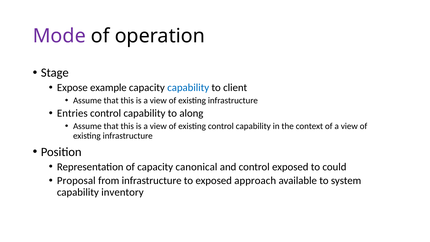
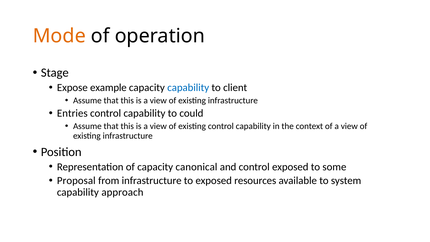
Mode colour: purple -> orange
along: along -> could
could: could -> some
approach: approach -> resources
inventory: inventory -> approach
